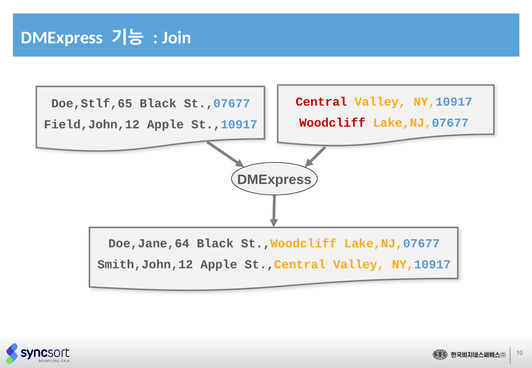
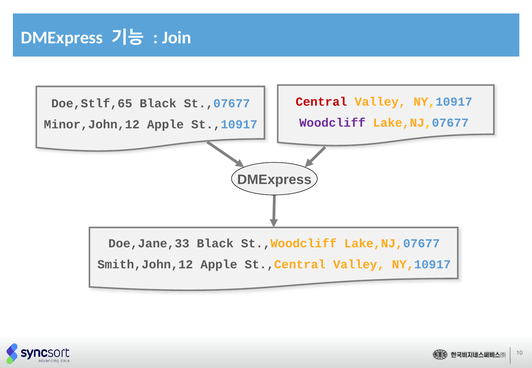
Woodcliff colour: red -> purple
Field,John,12: Field,John,12 -> Minor,John,12
Doe,Jane,64: Doe,Jane,64 -> Doe,Jane,33
